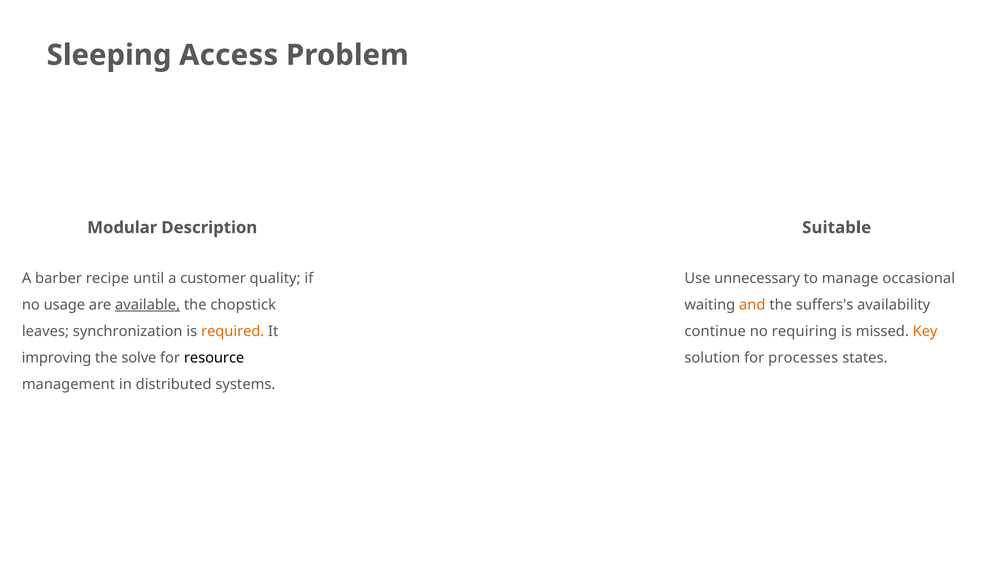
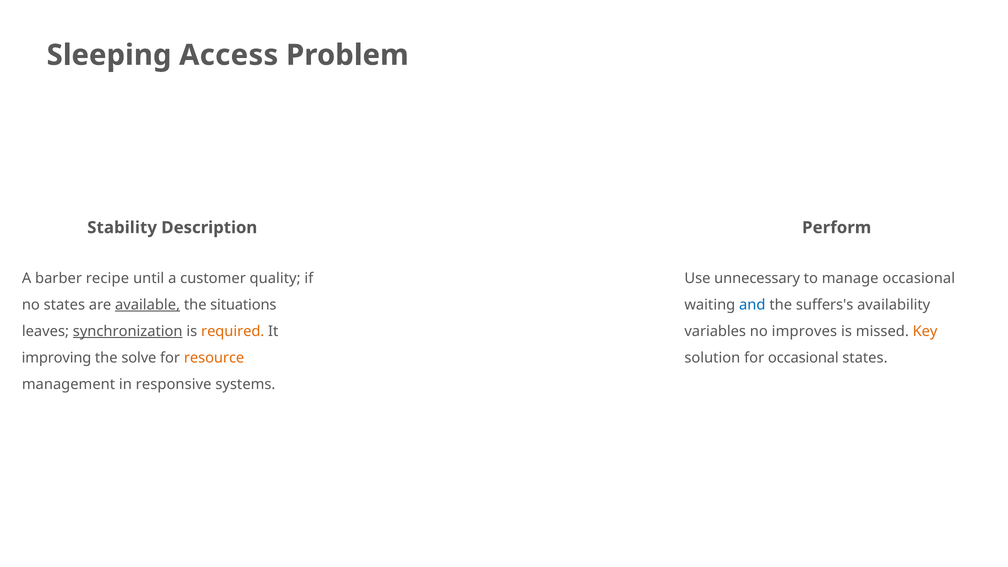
Modular: Modular -> Stability
Suitable: Suitable -> Perform
and colour: orange -> blue
no usage: usage -> states
chopstick: chopstick -> situations
continue: continue -> variables
requiring: requiring -> improves
synchronization underline: none -> present
for processes: processes -> occasional
resource colour: black -> orange
distributed: distributed -> responsive
